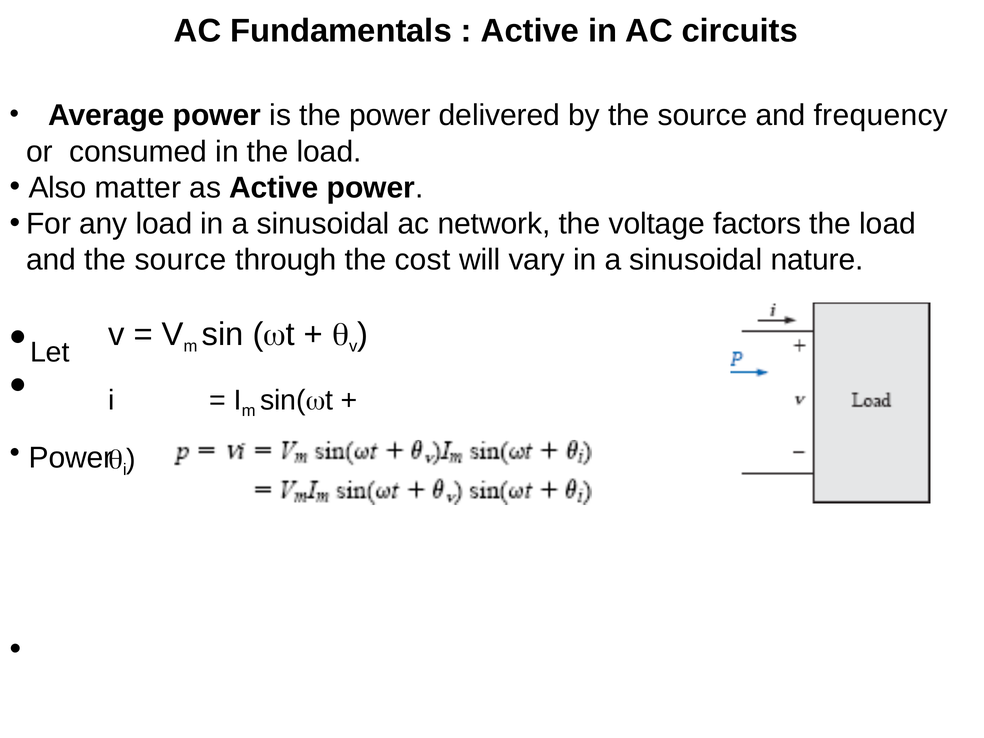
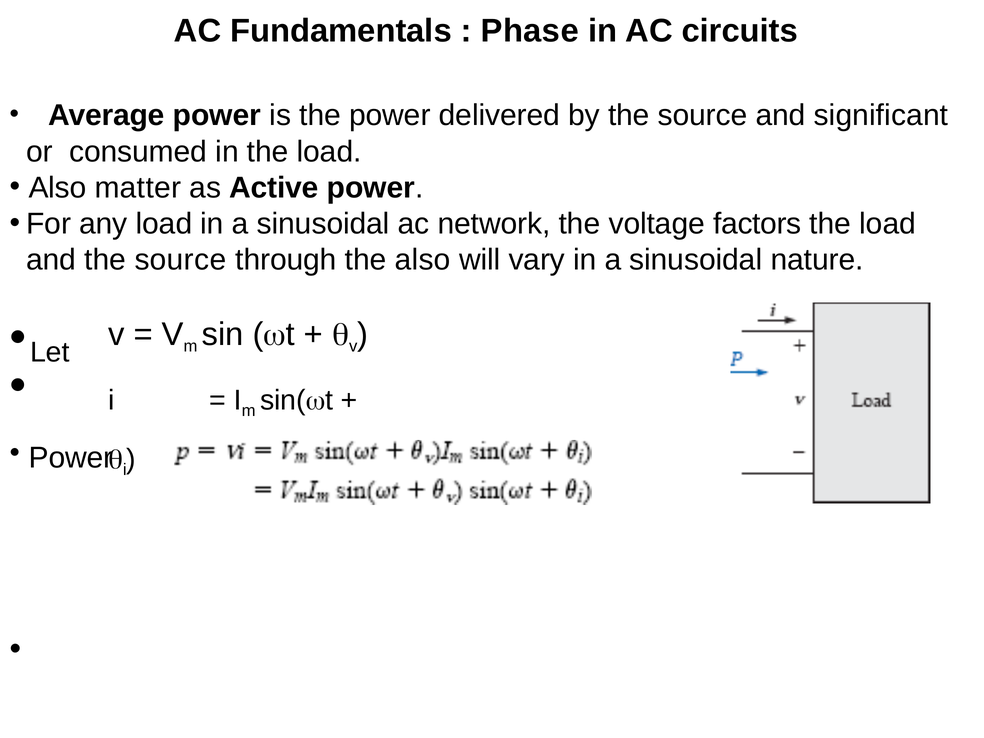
Active at (530, 31): Active -> Phase
frequency: frequency -> significant
the cost: cost -> also
